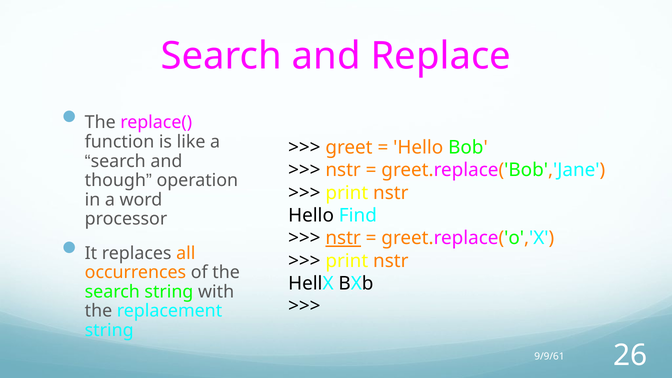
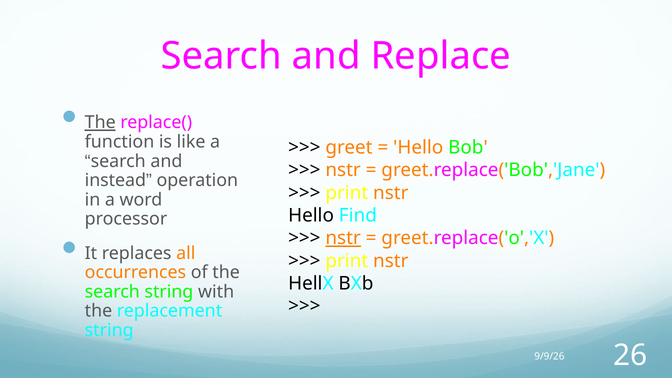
The at (100, 123) underline: none -> present
though: though -> instead
9/9/61: 9/9/61 -> 9/9/26
